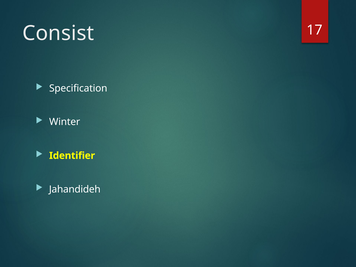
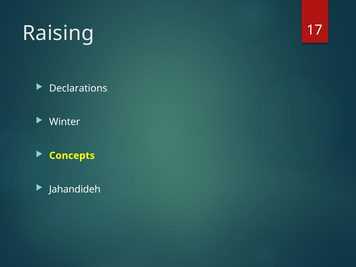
Consist: Consist -> Raising
Specification: Specification -> Declarations
Identifier: Identifier -> Concepts
